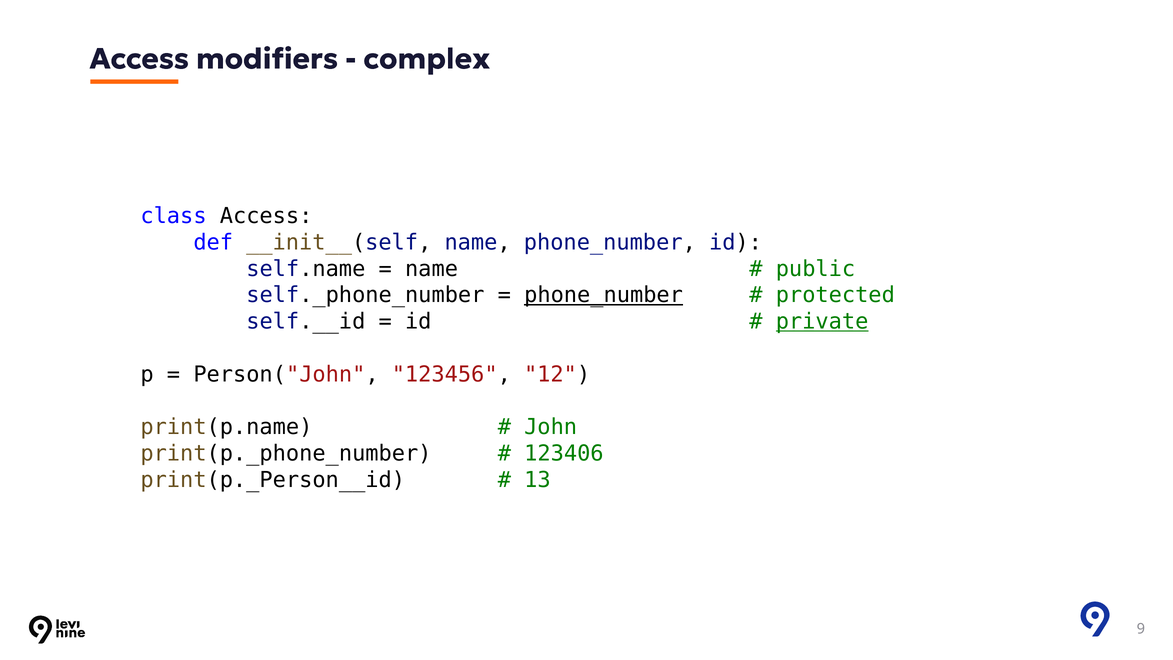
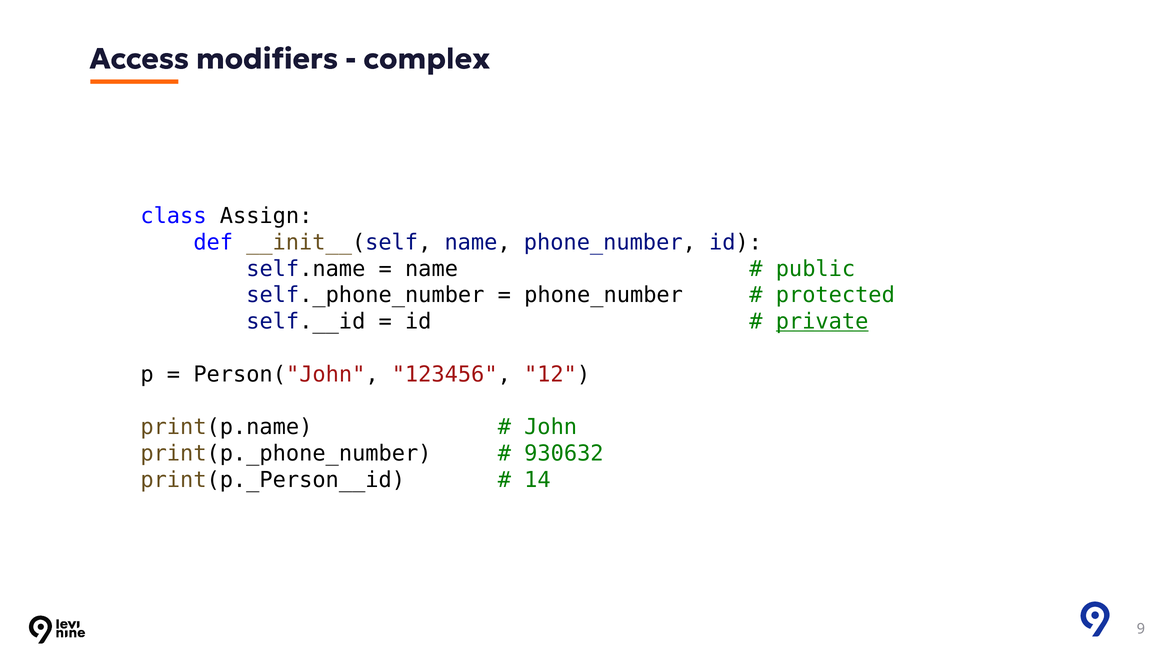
class Access: Access -> Assign
phone_number at (604, 295) underline: present -> none
123406: 123406 -> 930632
13: 13 -> 14
